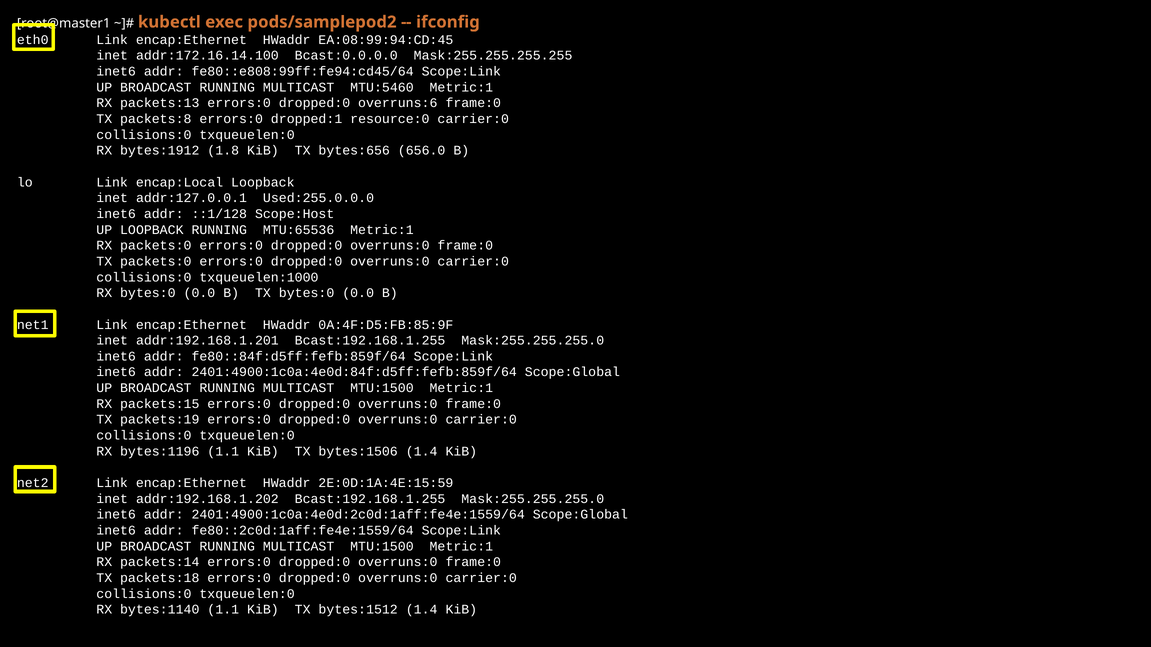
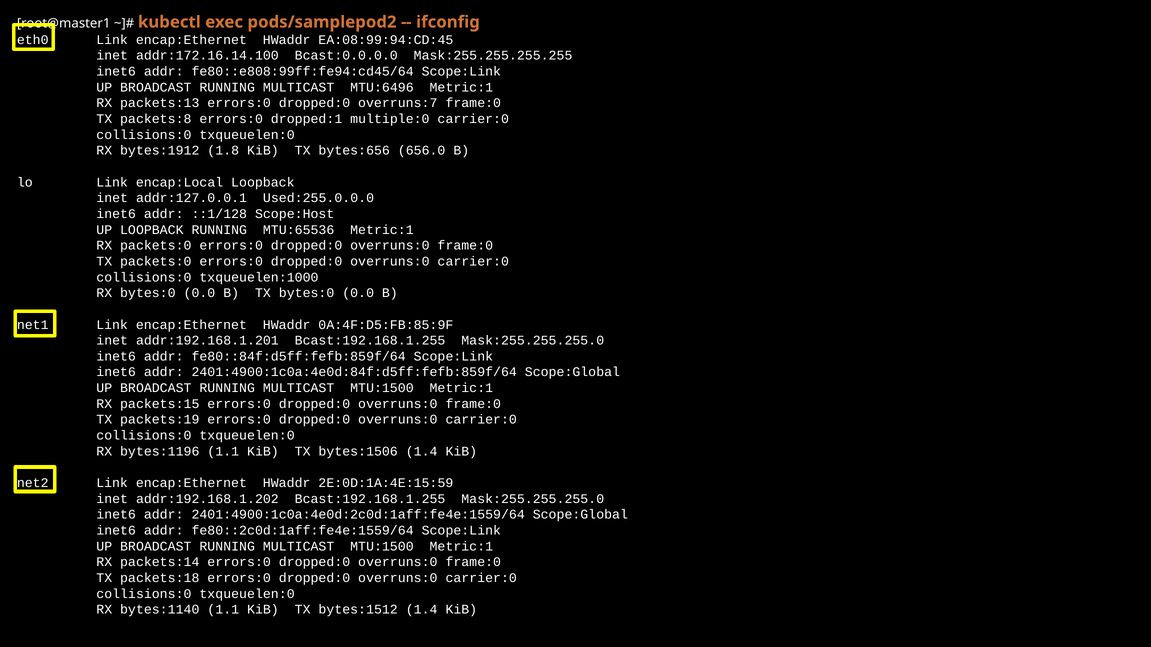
MTU:5460: MTU:5460 -> MTU:6496
overruns:6: overruns:6 -> overruns:7
resource:0: resource:0 -> multiple:0
